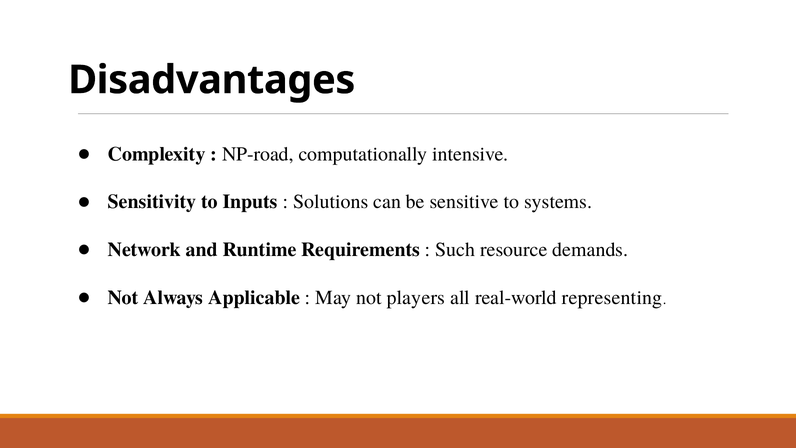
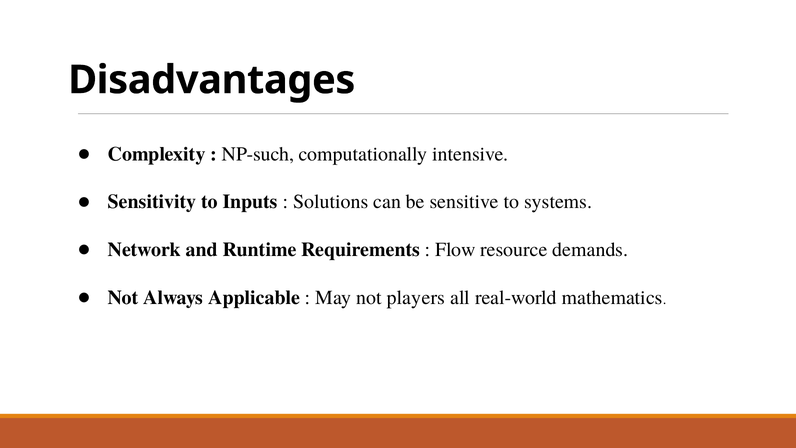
NP-road: NP-road -> NP-such
Such: Such -> Flow
representing: representing -> mathematics
